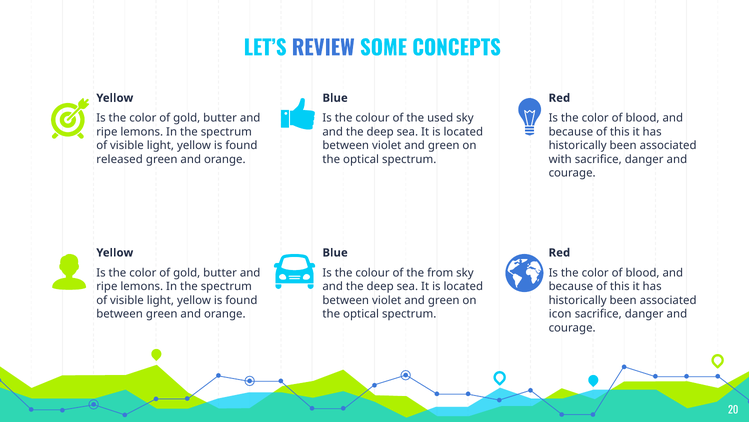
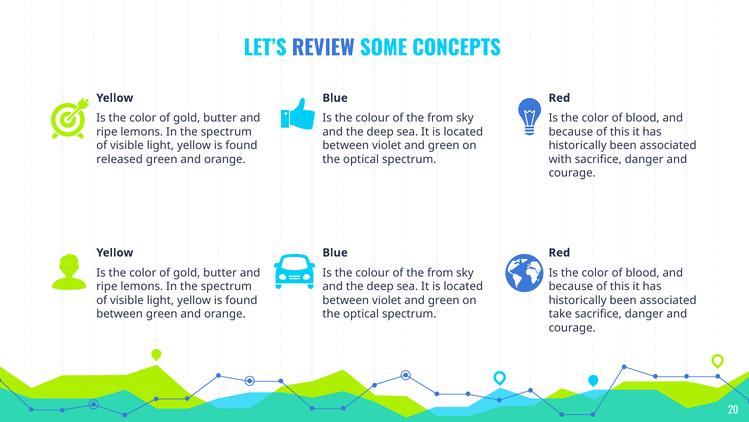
used at (440, 118): used -> from
icon: icon -> take
